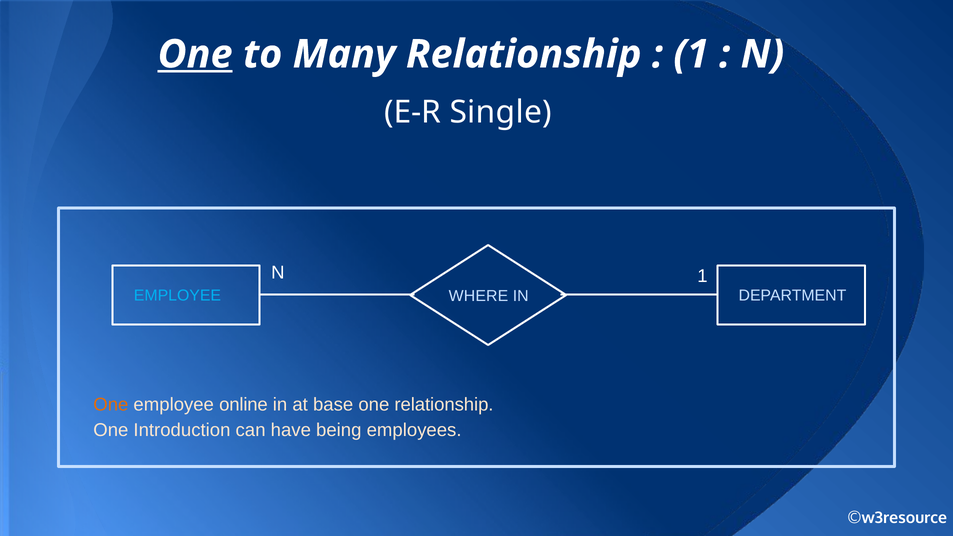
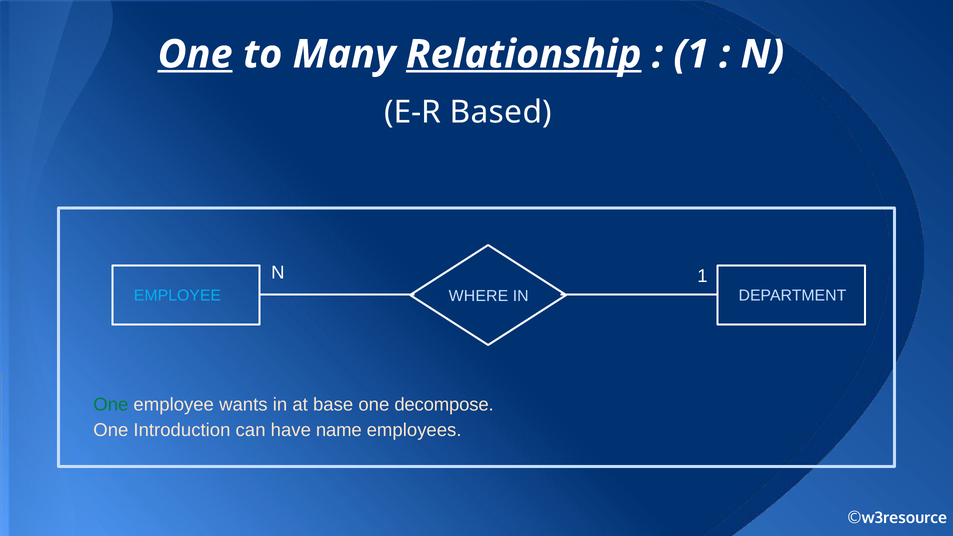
Relationship at (524, 54) underline: none -> present
Single: Single -> Based
One at (111, 404) colour: orange -> green
online: online -> wants
one relationship: relationship -> decompose
being: being -> name
